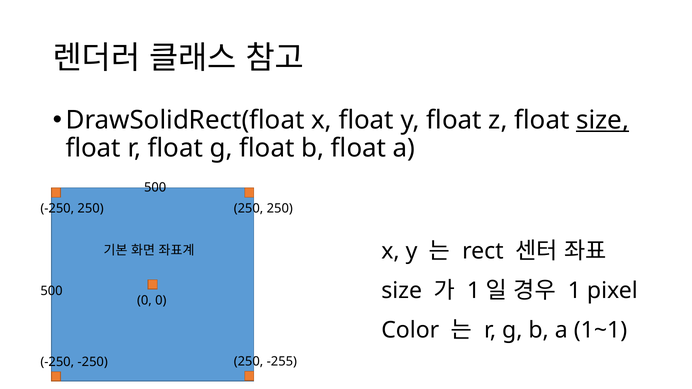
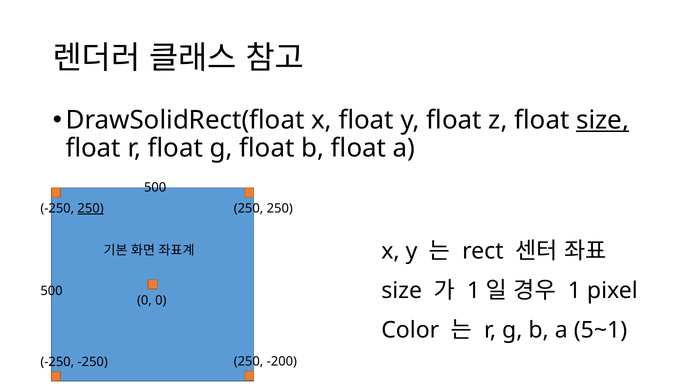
250 at (91, 209) underline: none -> present
1~1: 1~1 -> 5~1
-255: -255 -> -200
